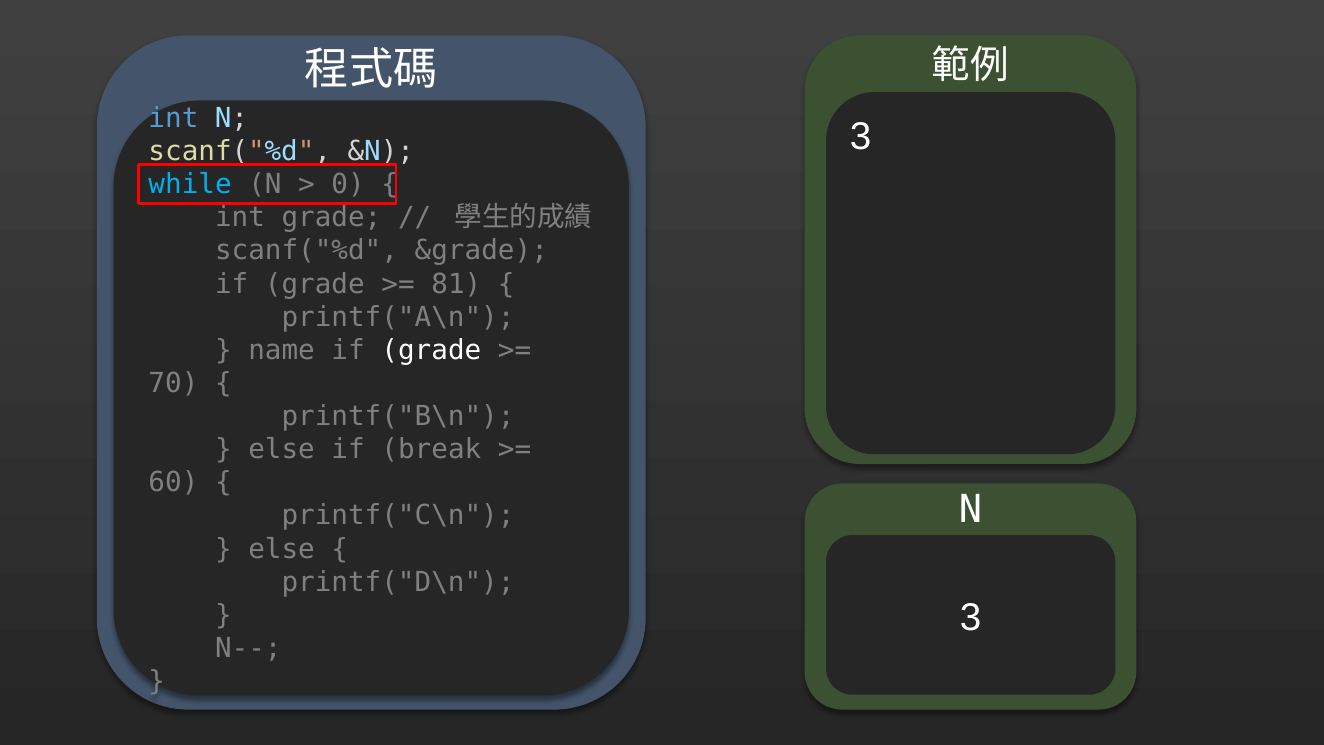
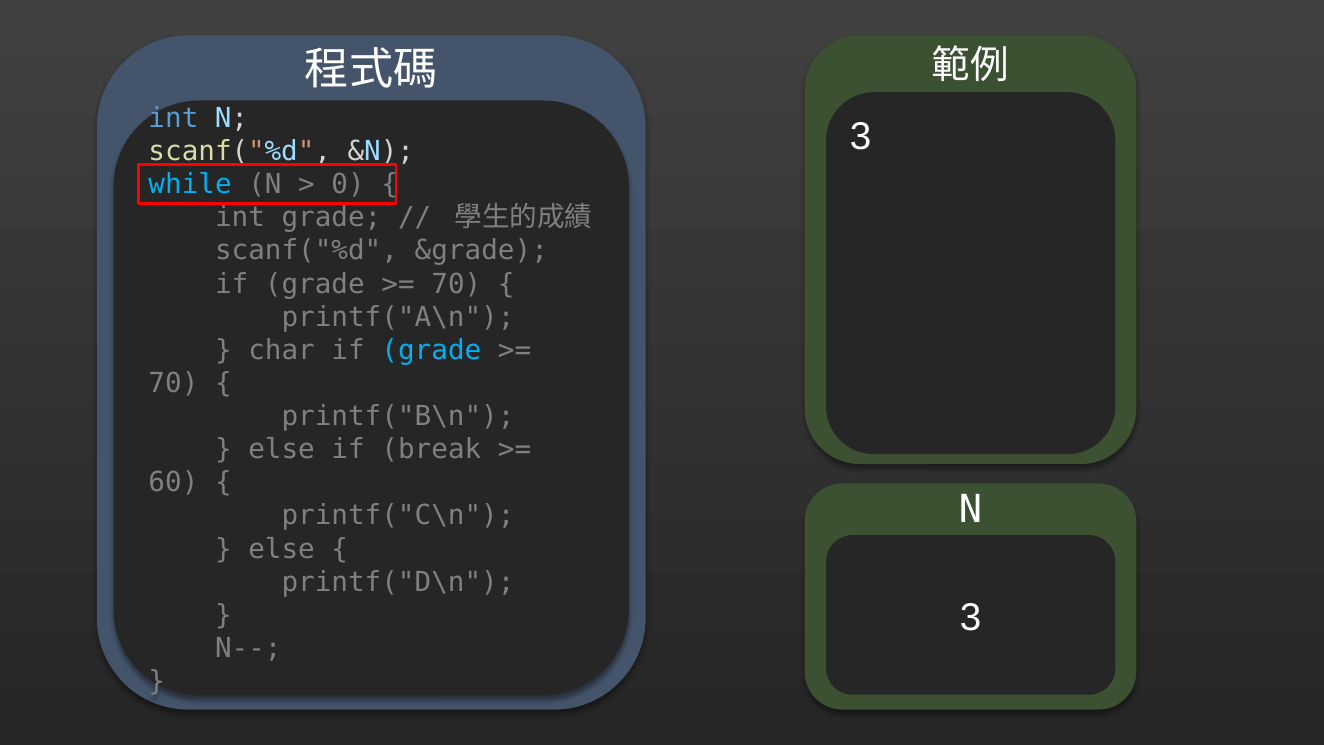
81 at (456, 284): 81 -> 70
name: name -> char
grade at (431, 350) colour: white -> light blue
